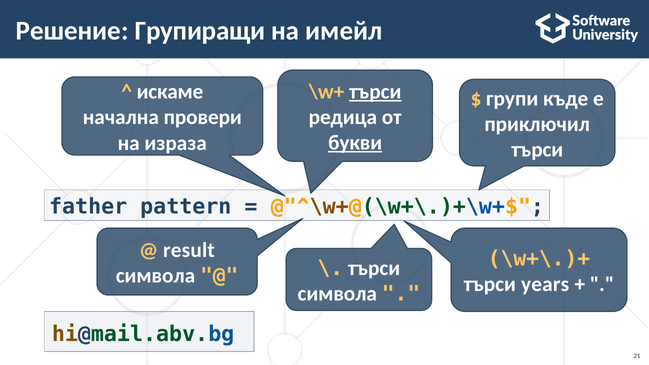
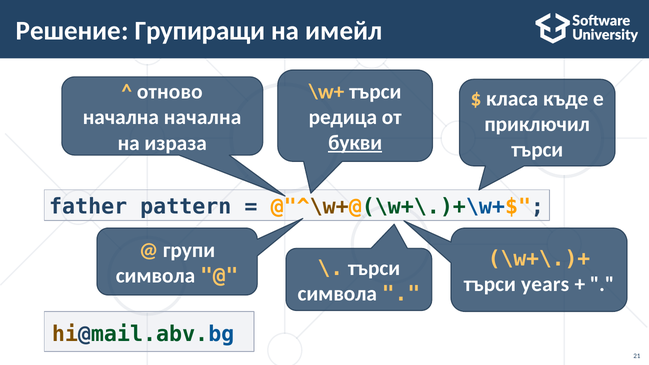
търси at (375, 92) underline: present -> none
искаме: искаме -> отново
групи: групи -> класа
начална провери: провери -> начална
result: result -> групи
